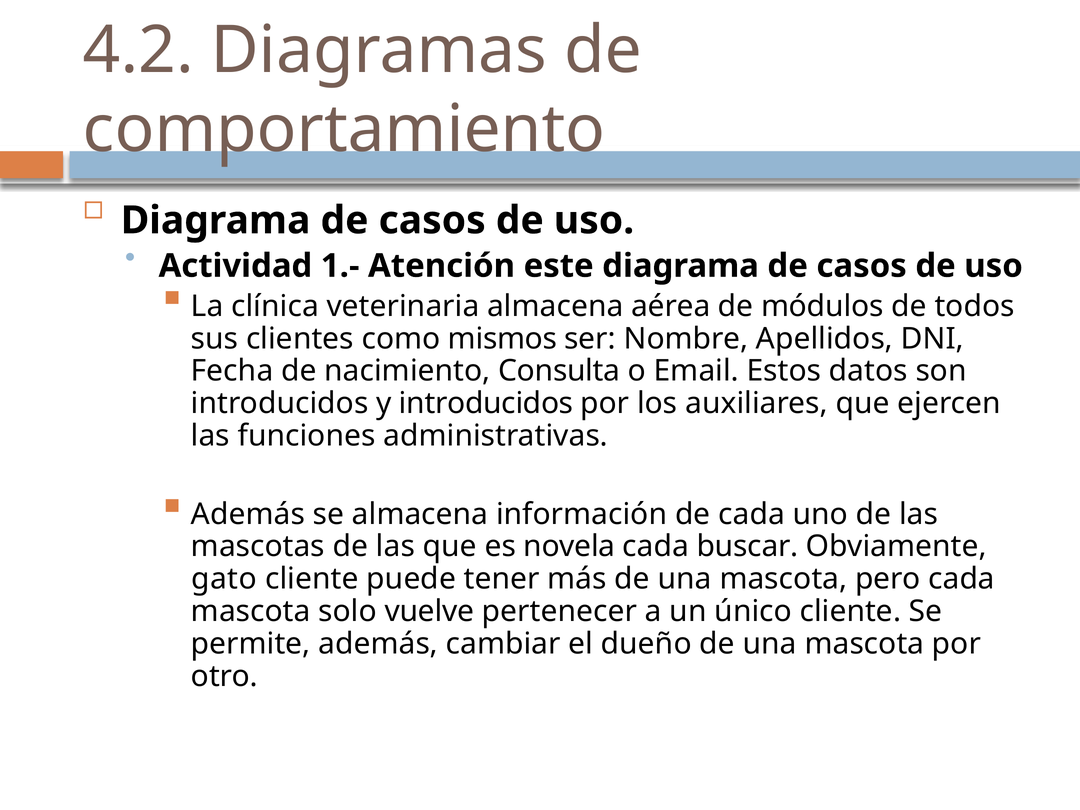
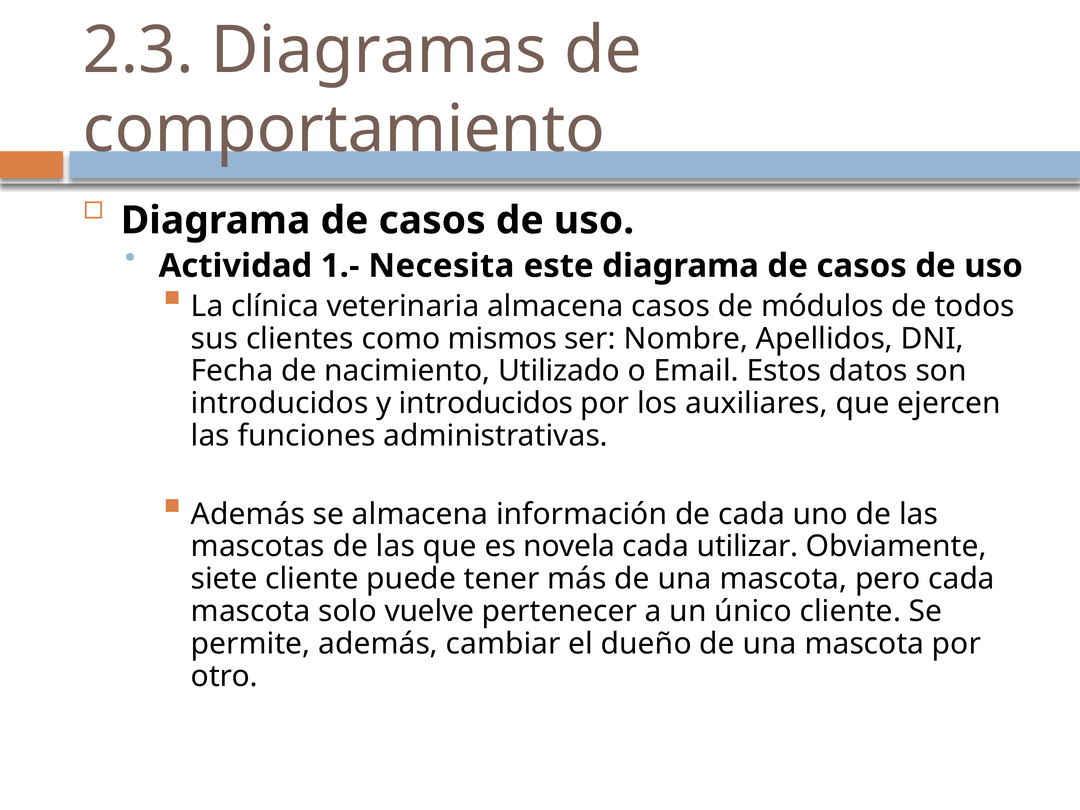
4.2: 4.2 -> 2.3
Atención: Atención -> Necesita
almacena aérea: aérea -> casos
Consulta: Consulta -> Utilizado
buscar: buscar -> utilizar
gato: gato -> siete
